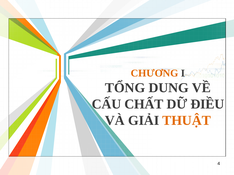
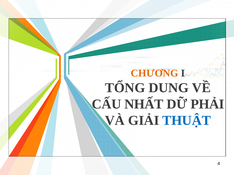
CHẤT: CHẤT -> NHẤT
ĐIỀU: ĐIỀU -> PHẢI
THUẬT colour: orange -> blue
